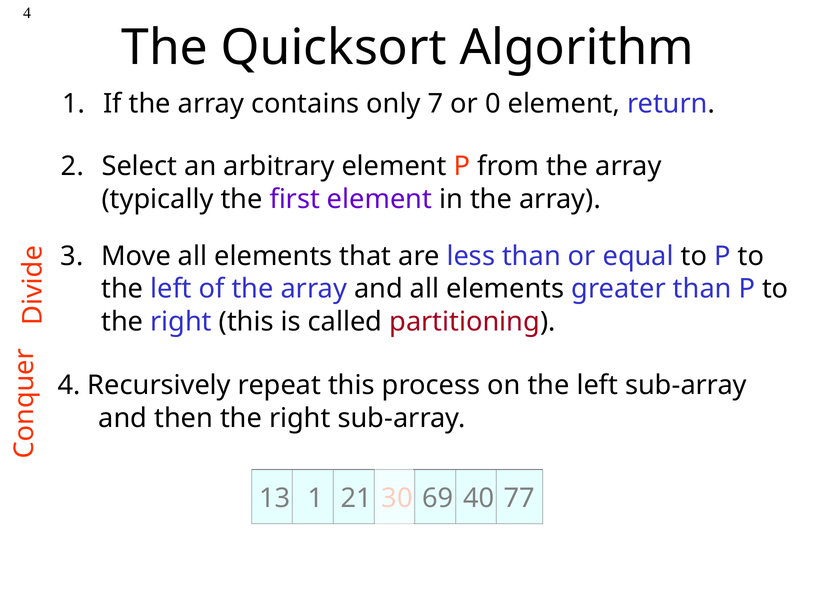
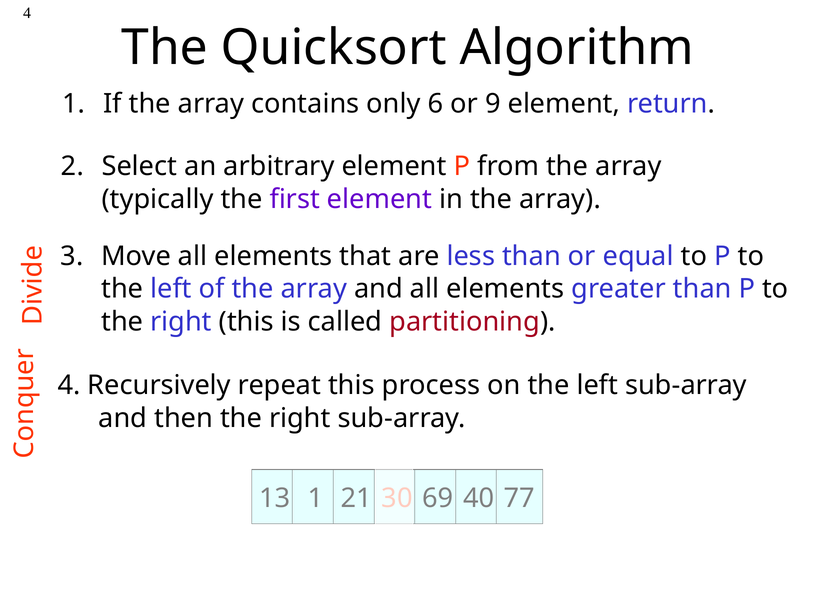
7: 7 -> 6
0: 0 -> 9
